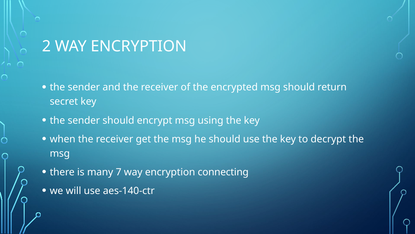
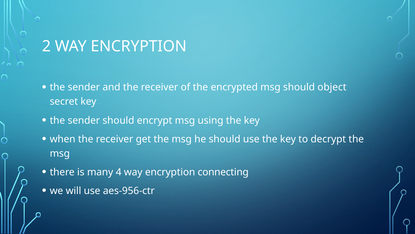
return: return -> object
7: 7 -> 4
aes-140-ctr: aes-140-ctr -> aes-956-ctr
